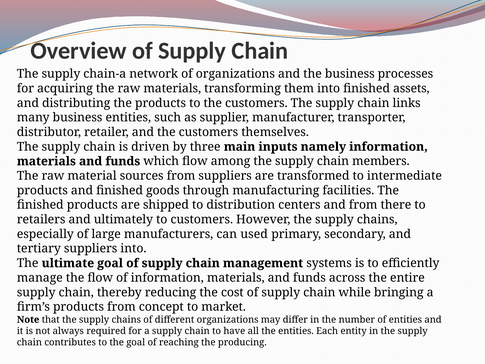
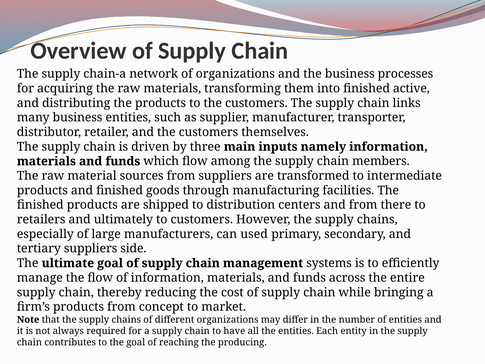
assets: assets -> active
suppliers into: into -> side
